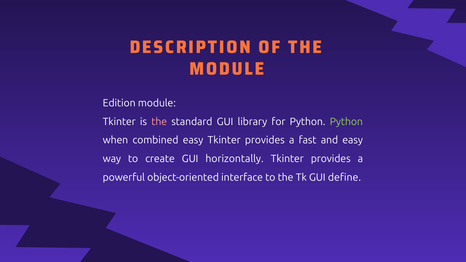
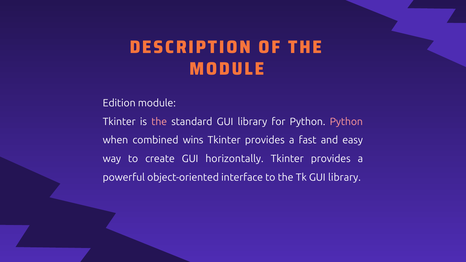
Python at (346, 122) colour: light green -> pink
combined easy: easy -> wins
Tk GUI define: define -> library
